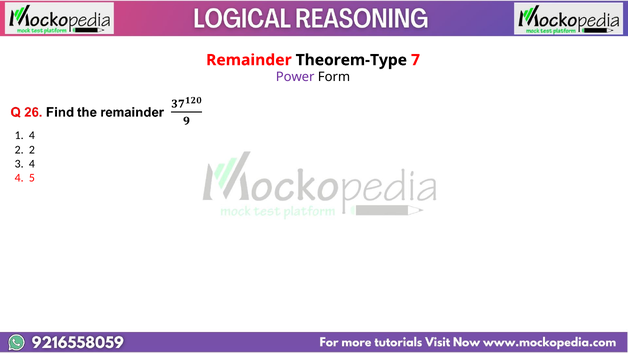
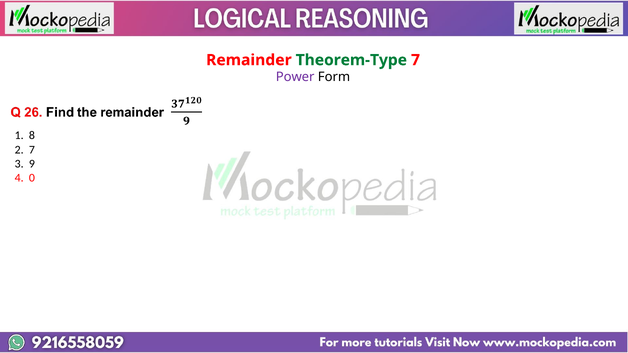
Theorem-Type colour: black -> green
1 4: 4 -> 8
2 2: 2 -> 7
3 4: 4 -> 9
5: 5 -> 0
